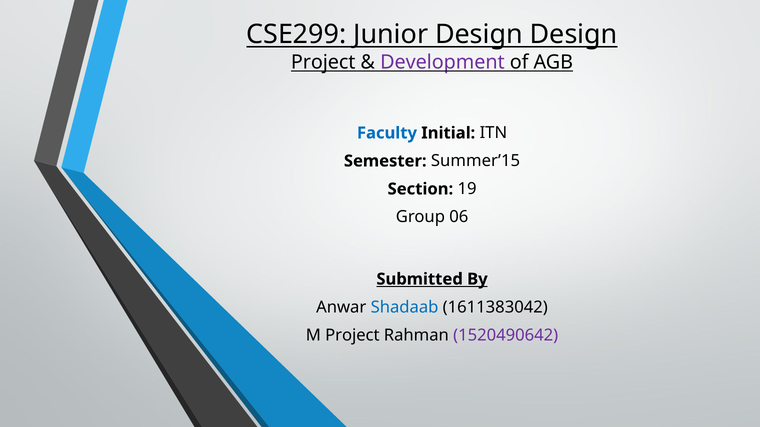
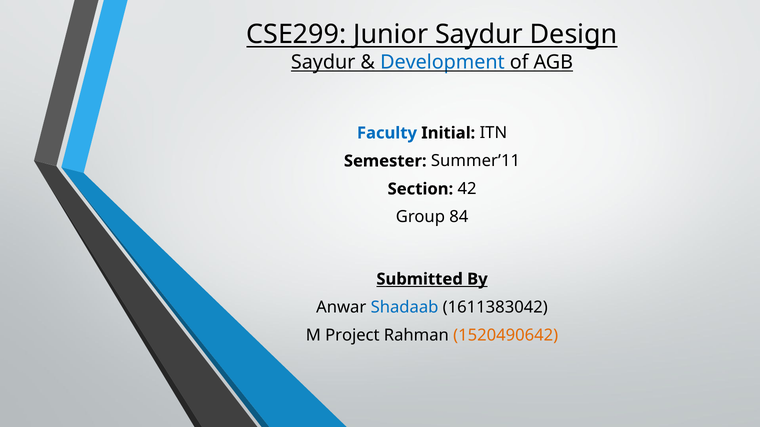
Junior Design: Design -> Saydur
Project at (323, 62): Project -> Saydur
Development colour: purple -> blue
Summer’15: Summer’15 -> Summer’11
19: 19 -> 42
06: 06 -> 84
1520490642 colour: purple -> orange
